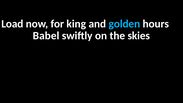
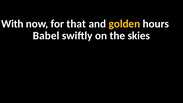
Load: Load -> With
king: king -> that
golden colour: light blue -> yellow
